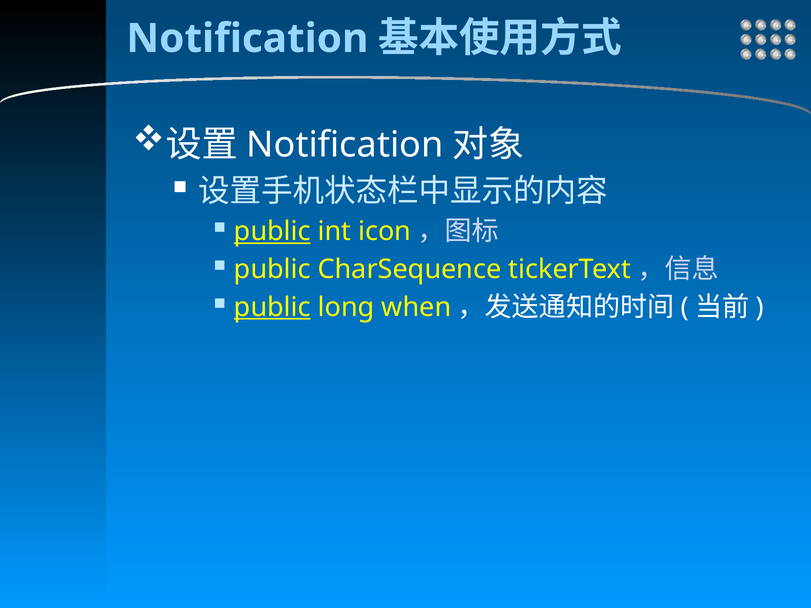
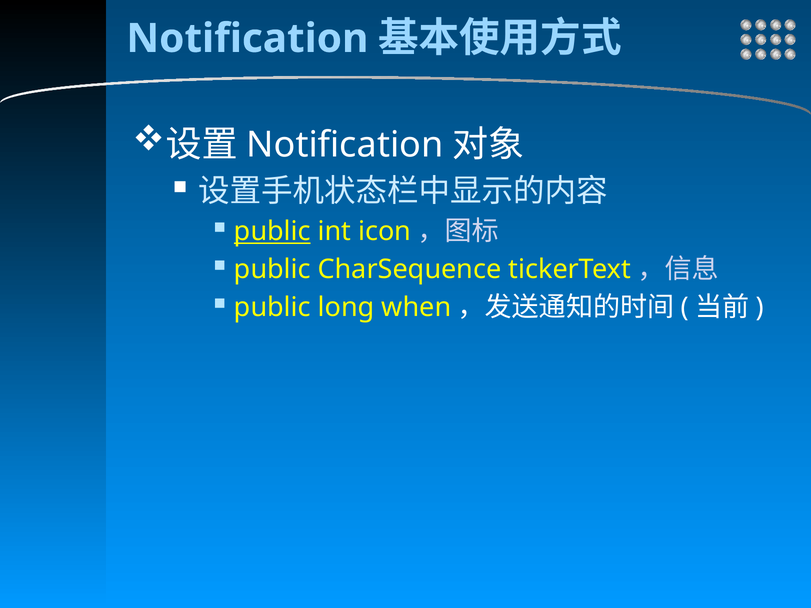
public at (272, 307) underline: present -> none
